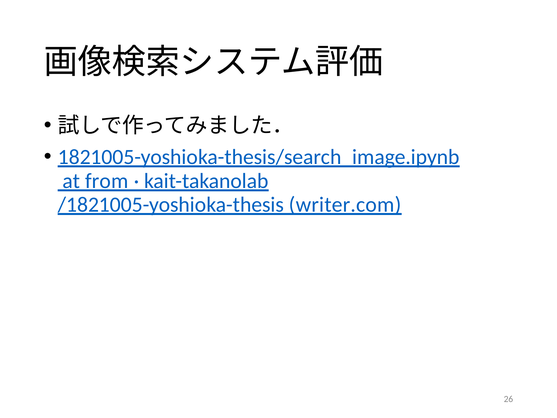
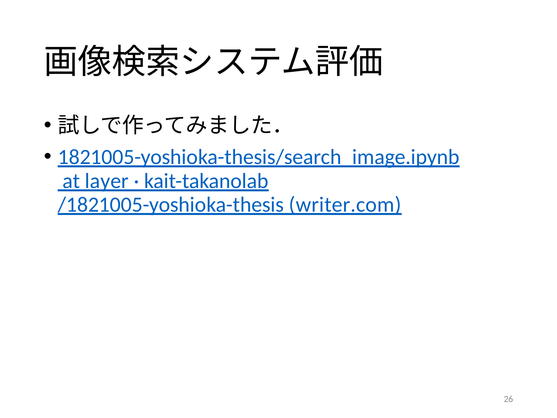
from: from -> layer
